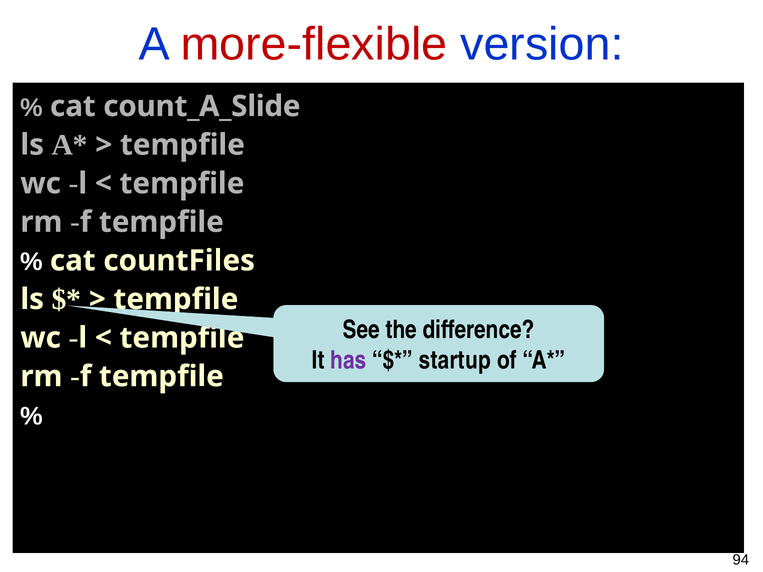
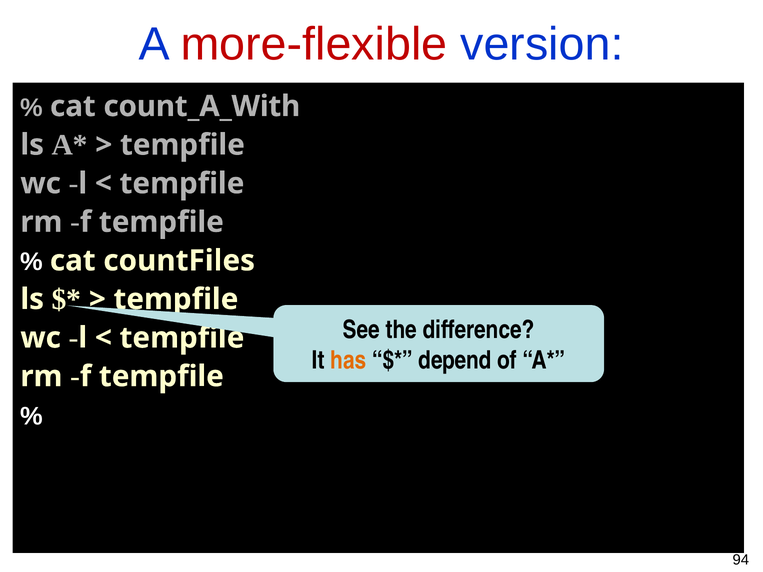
count_A_Slide: count_A_Slide -> count_A_With
has colour: purple -> orange
startup: startup -> depend
